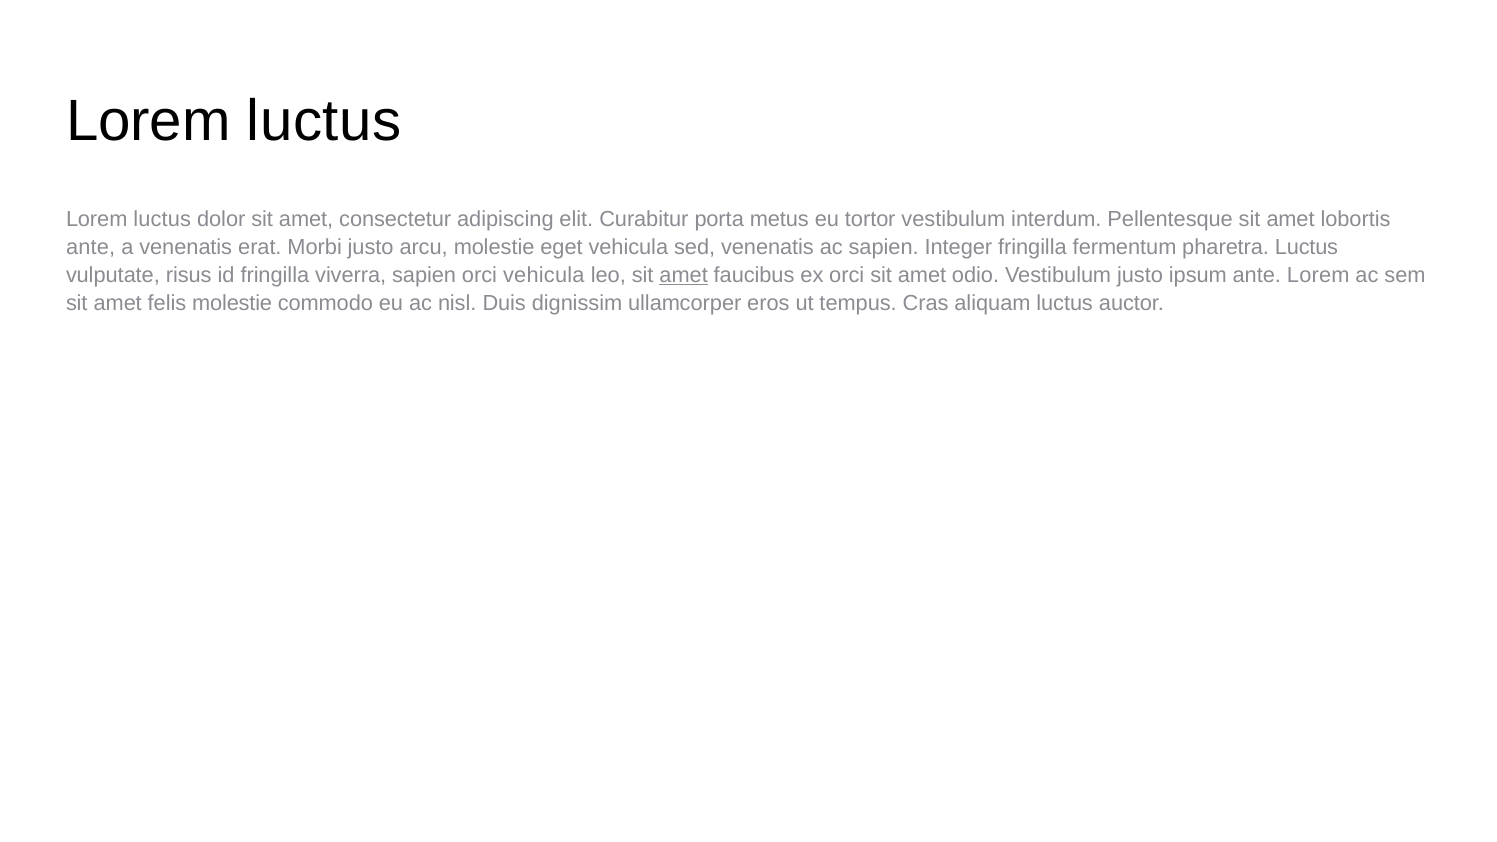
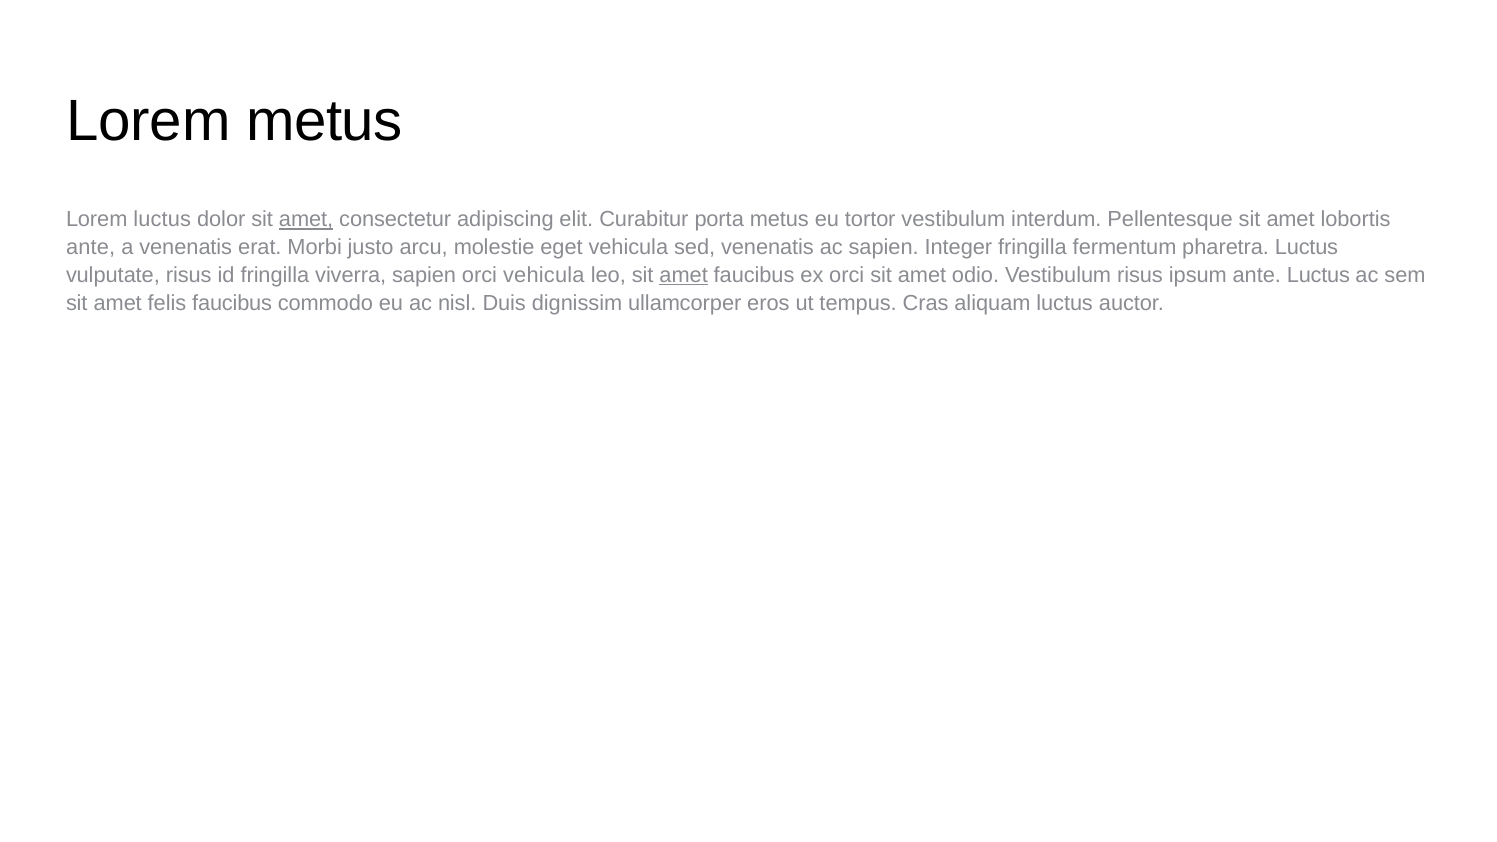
luctus at (324, 121): luctus -> metus
amet at (306, 220) underline: none -> present
Vestibulum justo: justo -> risus
ante Lorem: Lorem -> Luctus
felis molestie: molestie -> faucibus
